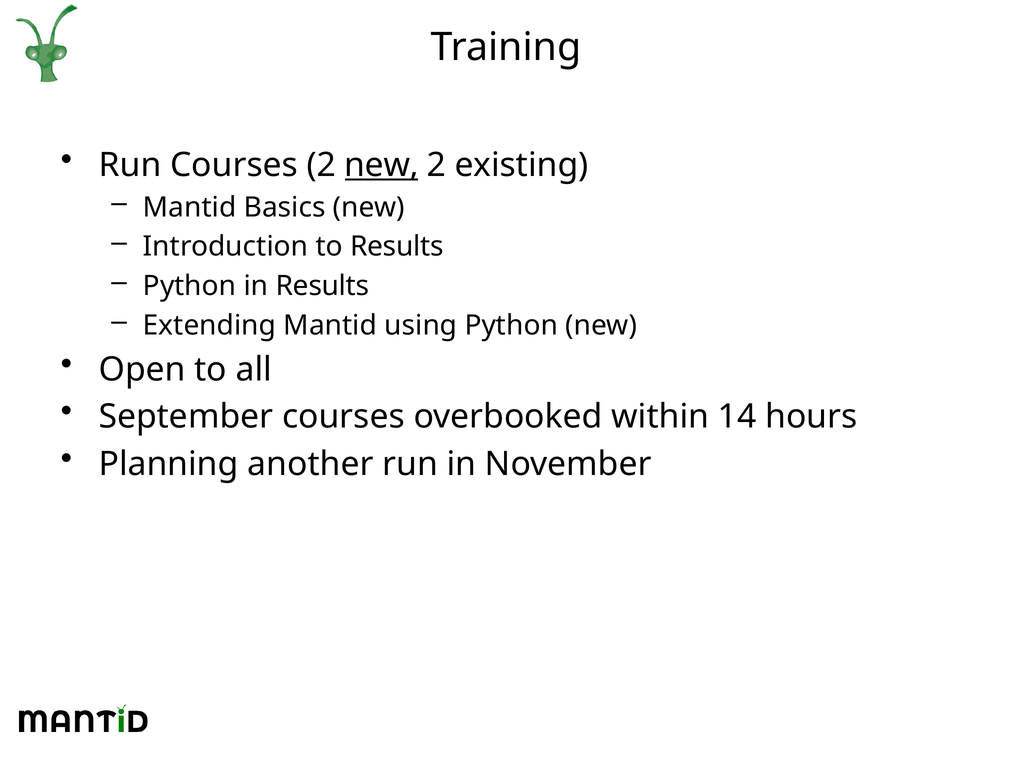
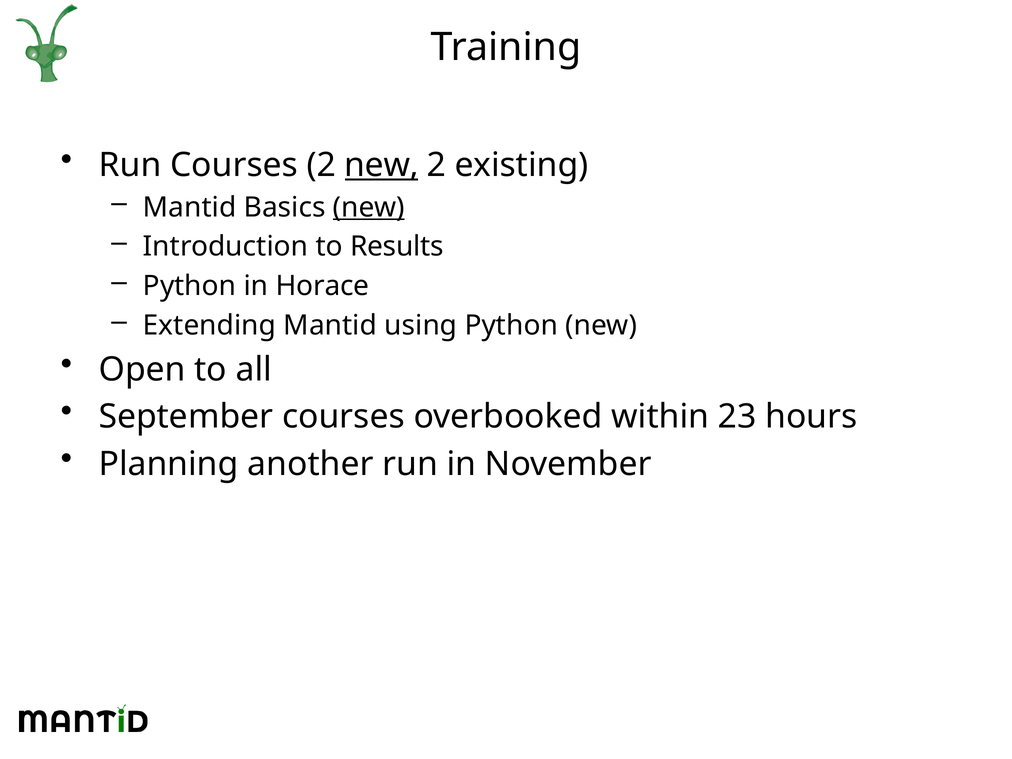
new at (369, 207) underline: none -> present
in Results: Results -> Horace
14: 14 -> 23
